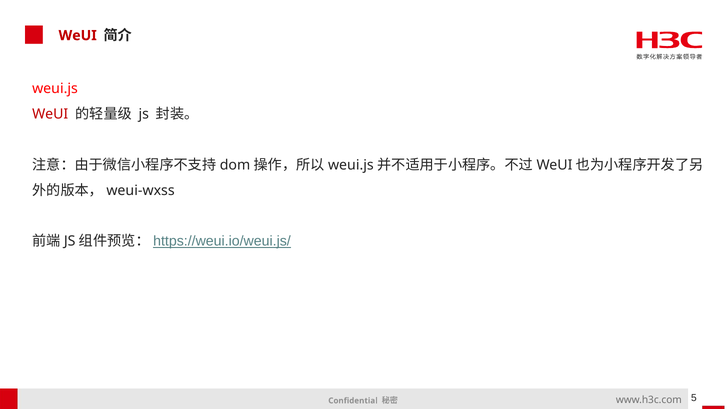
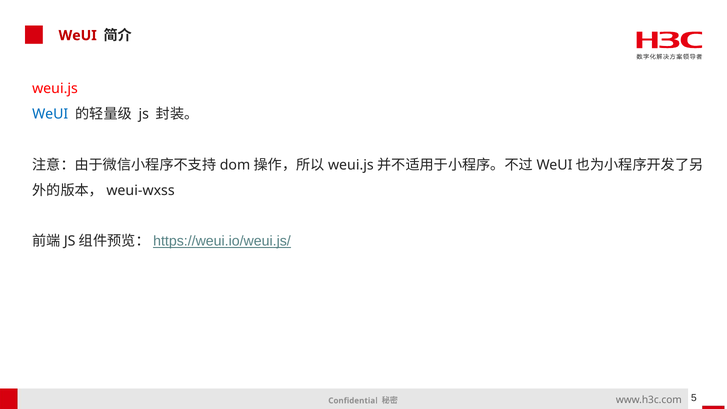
WeUI at (50, 114) colour: red -> blue
